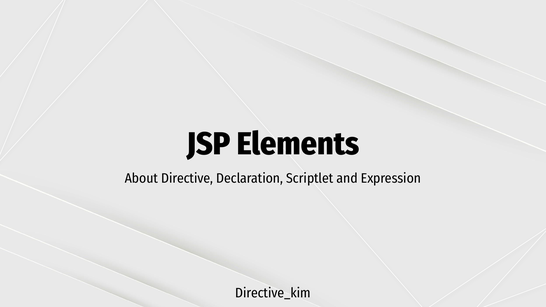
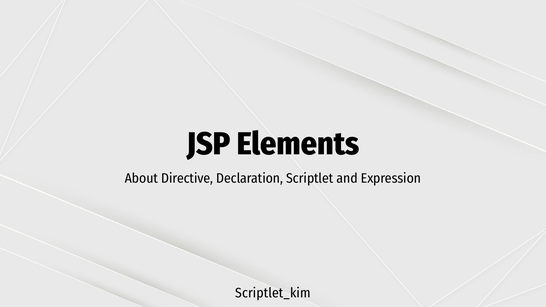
Directive_kim: Directive_kim -> Scriptlet_kim
